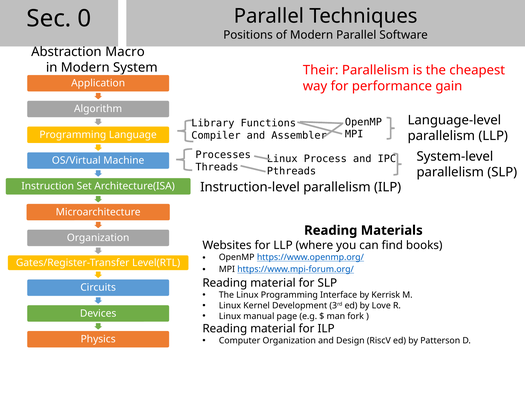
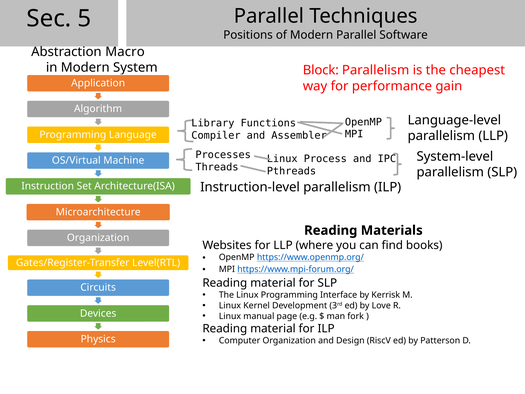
0: 0 -> 5
Their: Their -> Block
